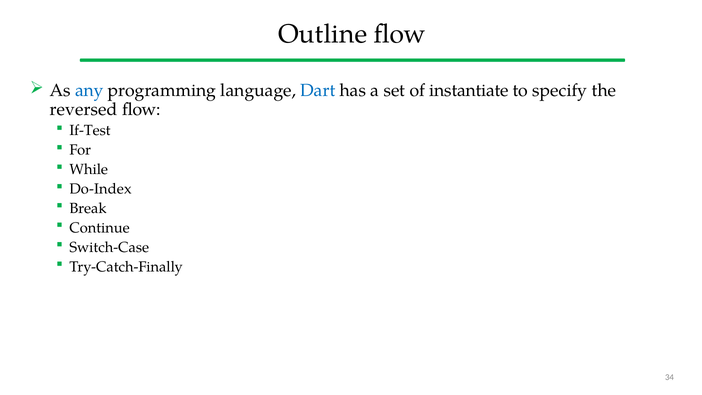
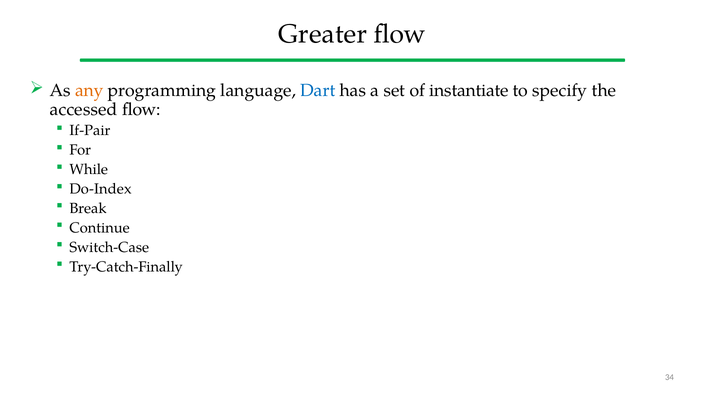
Outline: Outline -> Greater
any colour: blue -> orange
reversed: reversed -> accessed
If-Test: If-Test -> If-Pair
